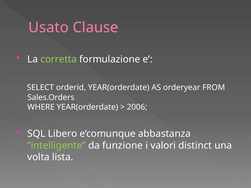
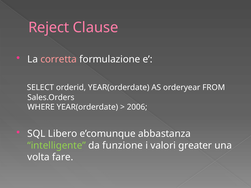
Usato: Usato -> Reject
corretta colour: light green -> pink
distinct: distinct -> greater
lista: lista -> fare
